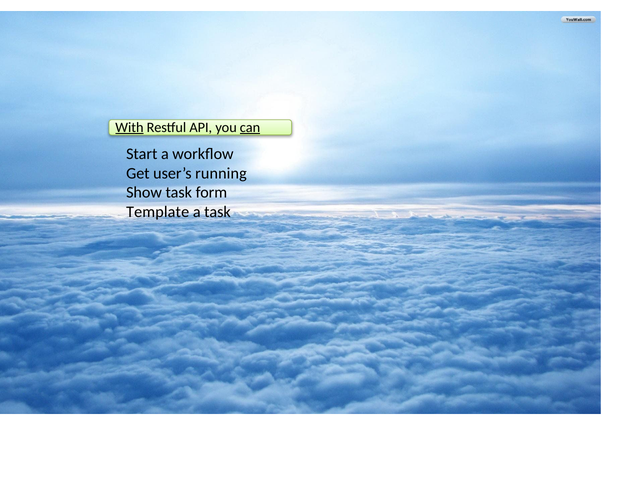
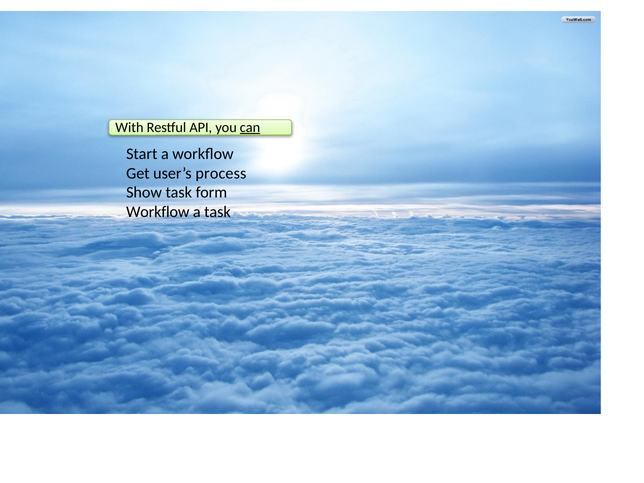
With underline: present -> none
running: running -> process
Template at (158, 212): Template -> Workflow
